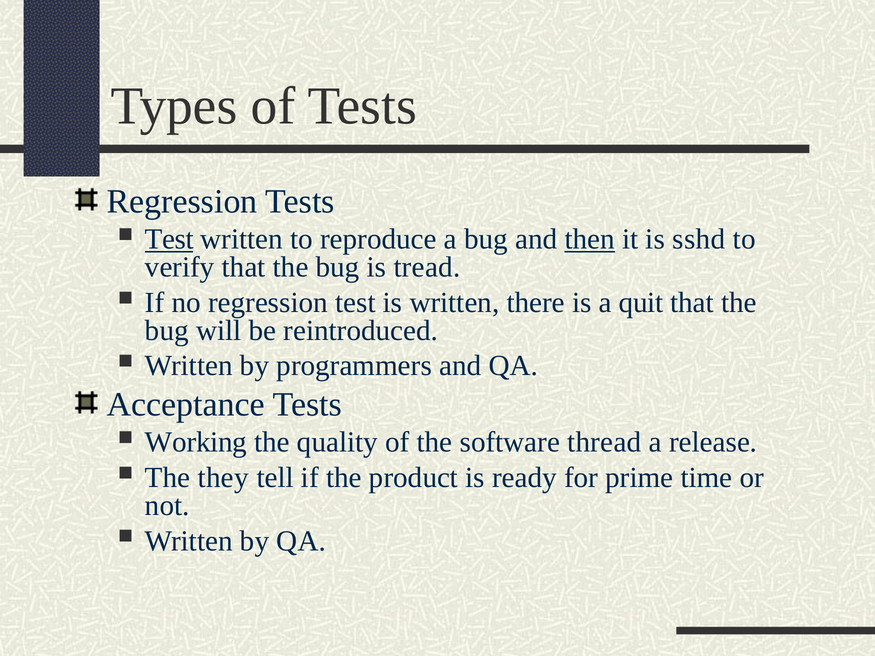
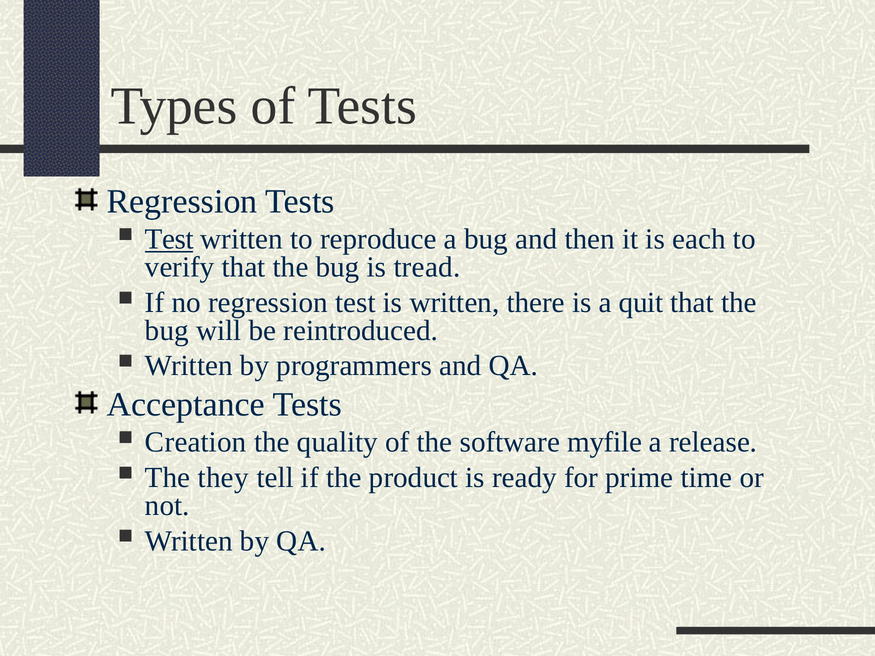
then underline: present -> none
sshd: sshd -> each
Working: Working -> Creation
thread: thread -> myfile
